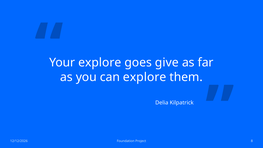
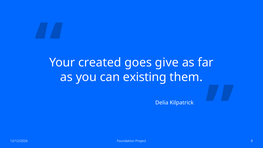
explore at (100, 63): explore -> created
can explore: explore -> existing
